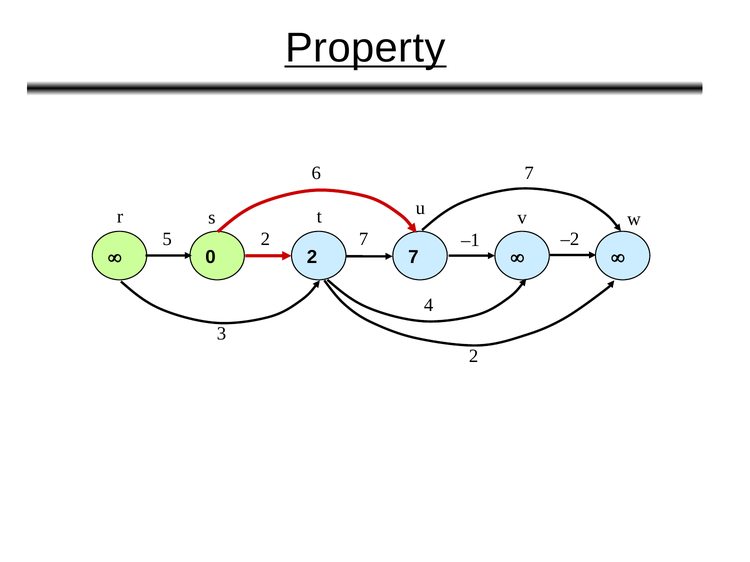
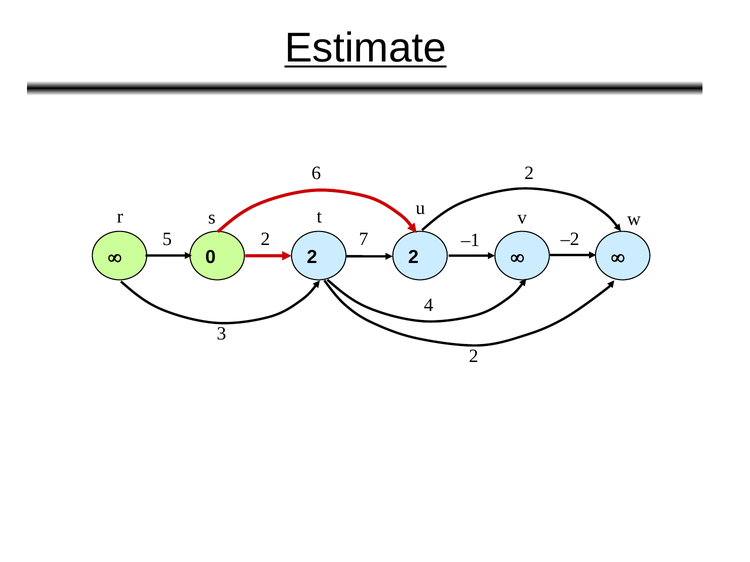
Property: Property -> Estimate
6 7: 7 -> 2
0 2 7: 7 -> 2
